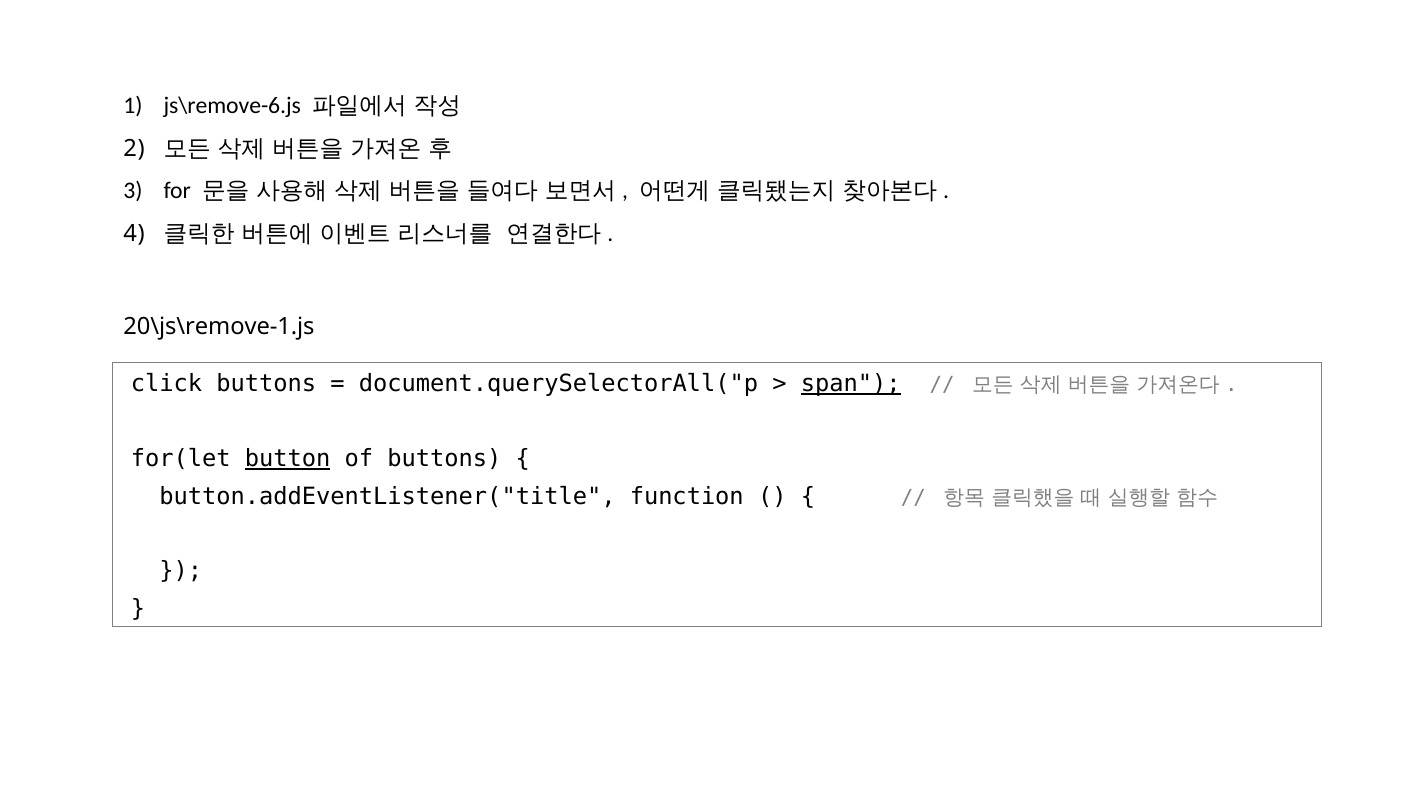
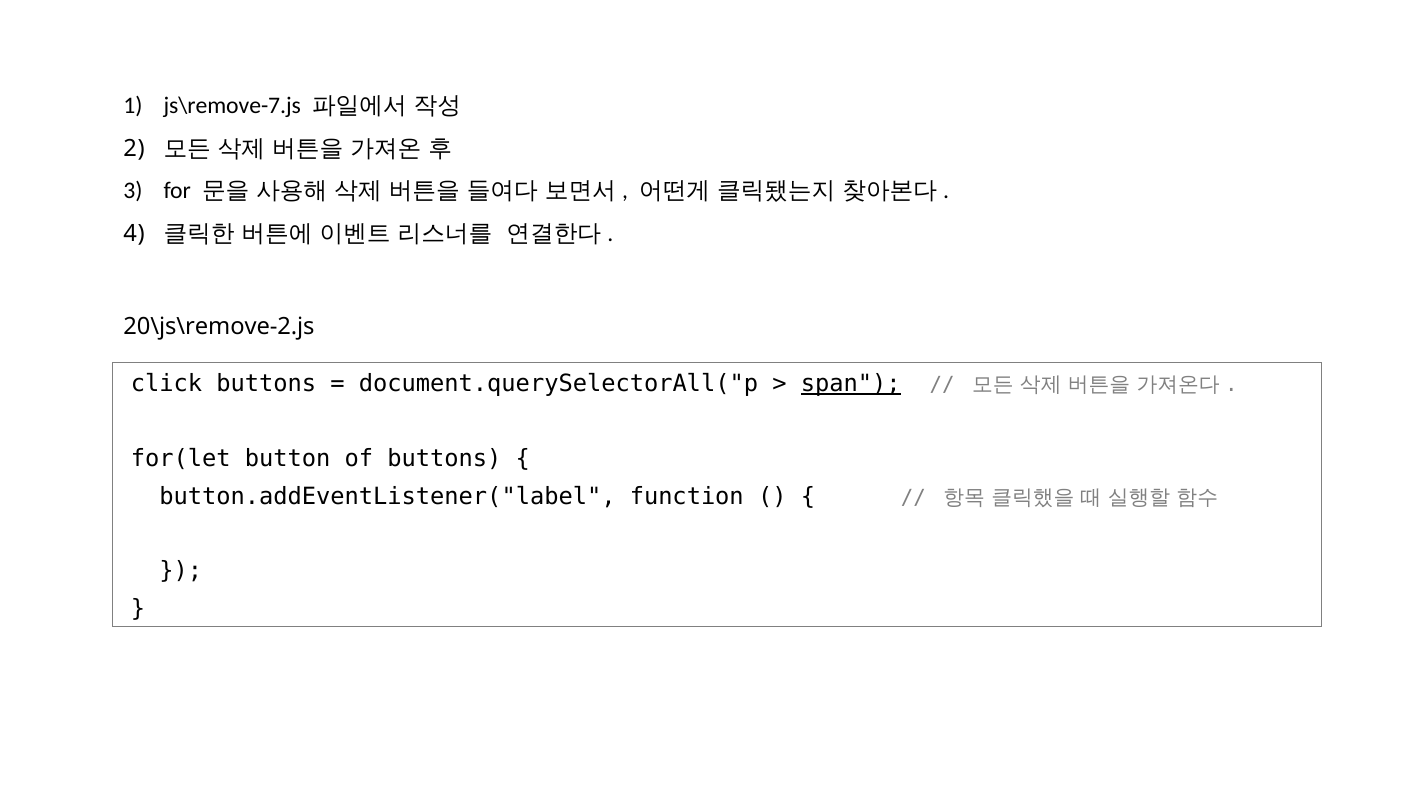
js\remove-6.js: js\remove-6.js -> js\remove-7.js
20\js\remove-1.js: 20\js\remove-1.js -> 20\js\remove-2.js
button underline: present -> none
button.addEventListener("title: button.addEventListener("title -> button.addEventListener("label
